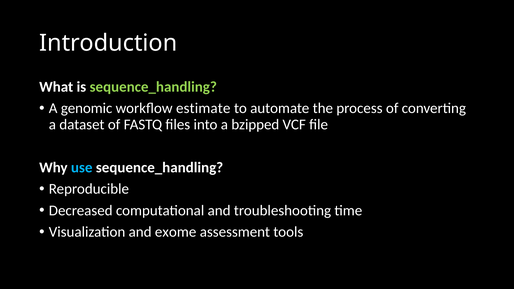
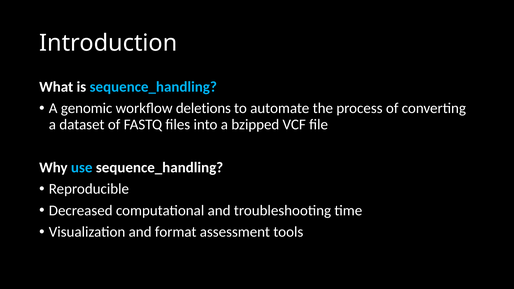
sequence_handling at (153, 87) colour: light green -> light blue
estimate: estimate -> deletions
exome: exome -> format
